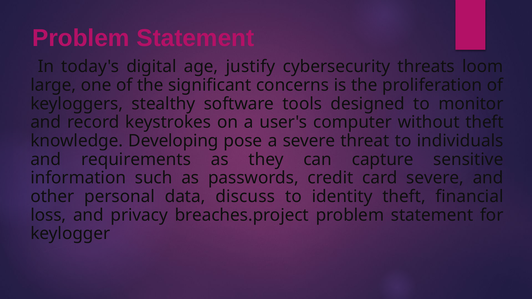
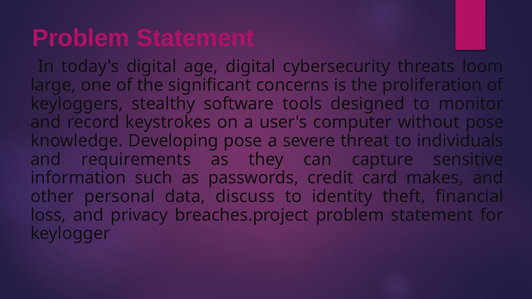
age justify: justify -> digital
without theft: theft -> pose
card severe: severe -> makes
